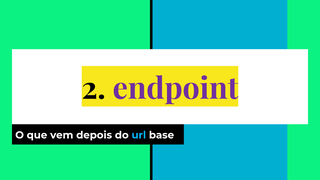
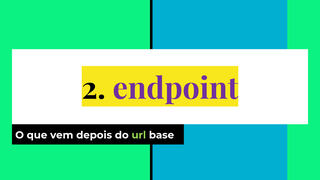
url colour: light blue -> light green
